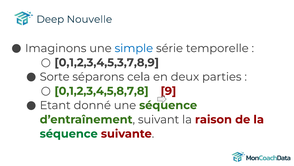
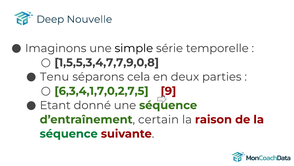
simple colour: blue -> black
0,1,2,3,4,5,3,7,8,9: 0,1,2,3,4,5,3,7,8,9 -> 1,5,5,3,4,7,7,9,0,8
Sorte: Sorte -> Tenu
0,1,2,3,4,5,8,7,8: 0,1,2,3,4,5,8,7,8 -> 6,3,4,1,7,0,2,7,5
suivant: suivant -> certain
